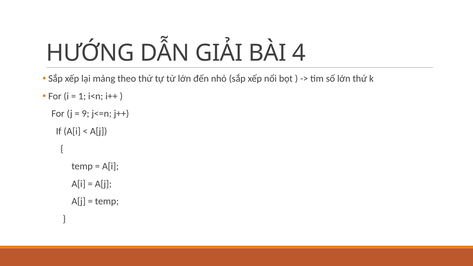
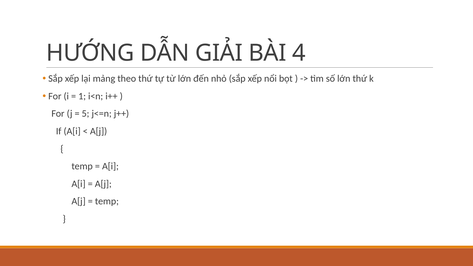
9: 9 -> 5
